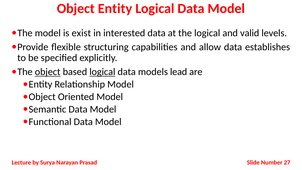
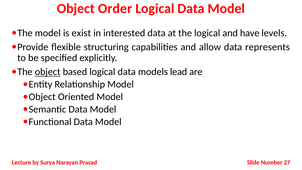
Entity: Entity -> Order
valid: valid -> have
establishes: establishes -> represents
logical at (102, 72) underline: present -> none
